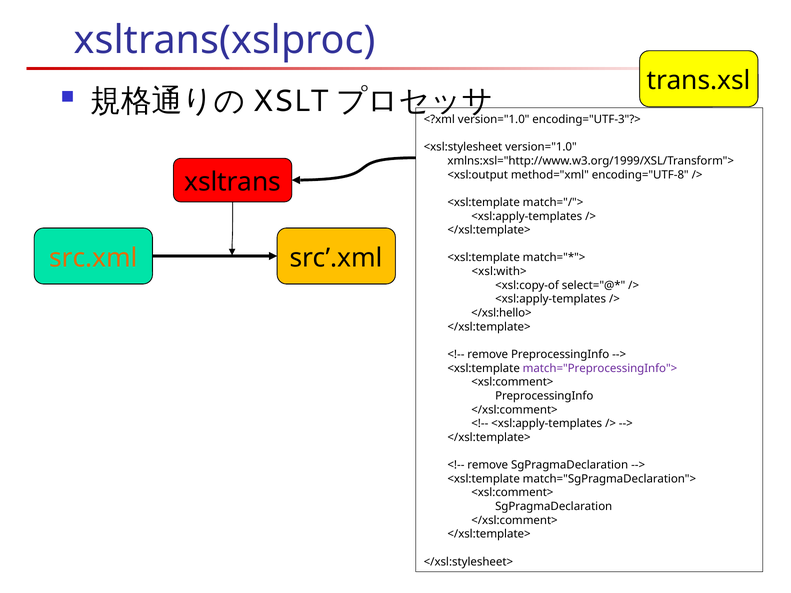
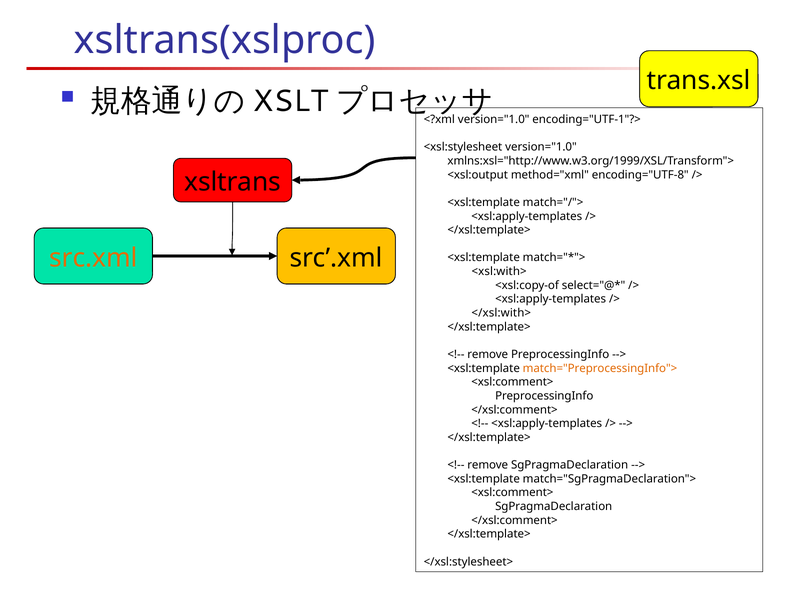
encoding="UTF-3"?>: encoding="UTF-3"?> -> encoding="UTF-1"?>
</xsl:hello>: </xsl:hello> -> </xsl:with>
match="PreprocessingInfo"> colour: purple -> orange
